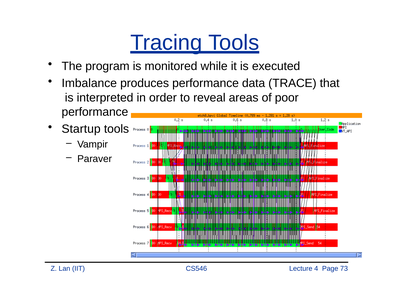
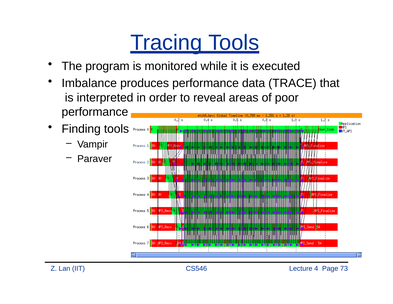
Startup: Startup -> Finding
